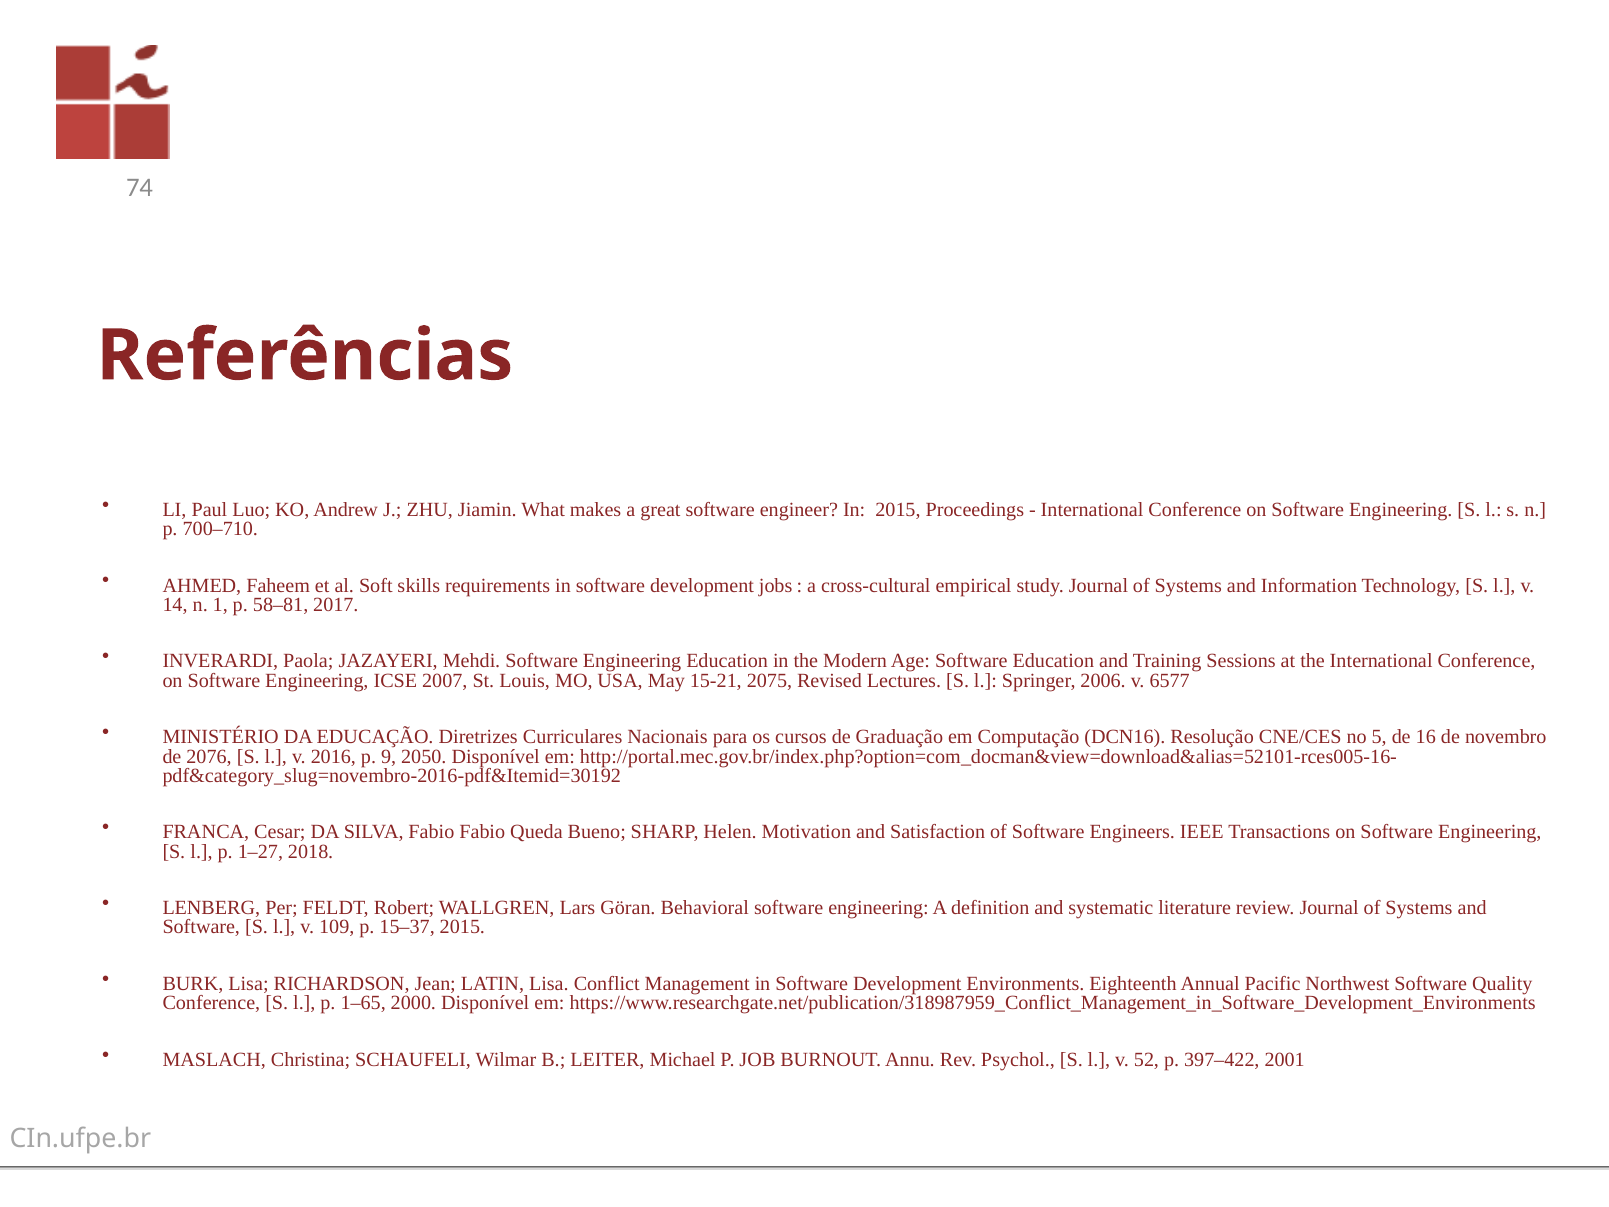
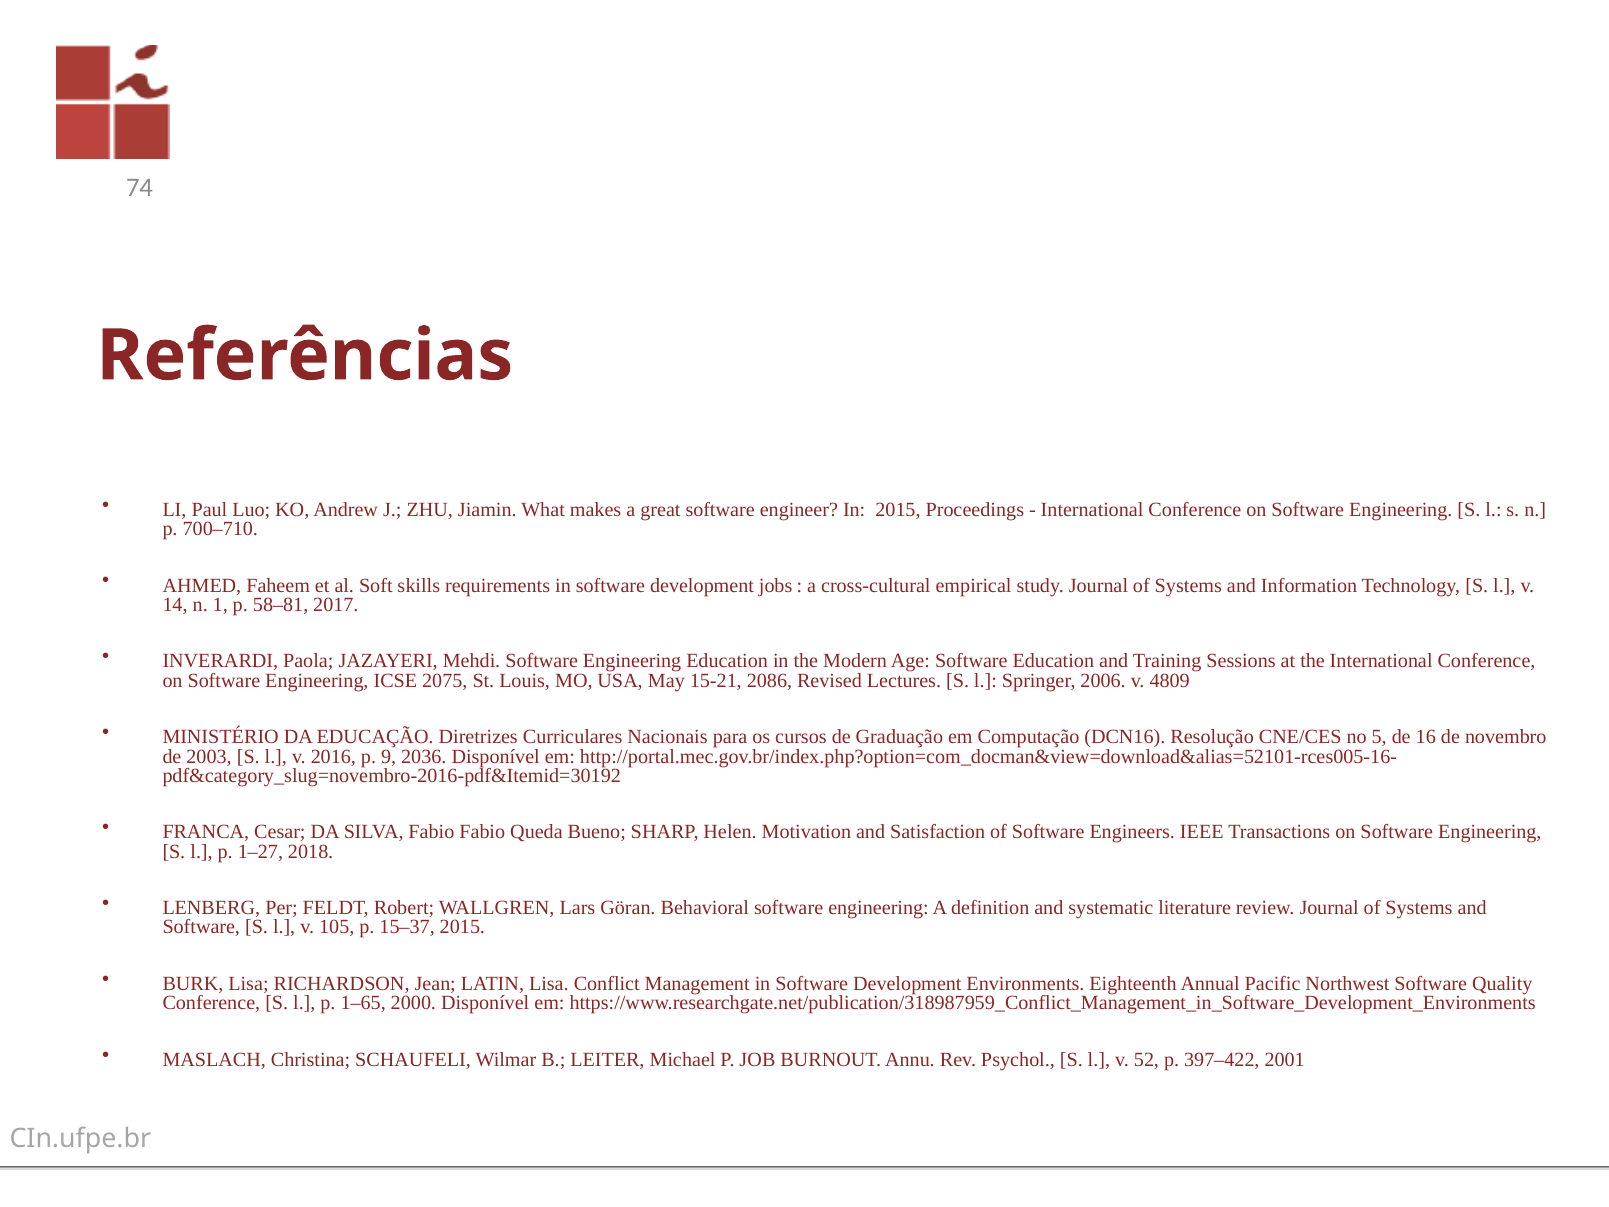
2007: 2007 -> 2075
2075: 2075 -> 2086
6577: 6577 -> 4809
2076: 2076 -> 2003
2050: 2050 -> 2036
109: 109 -> 105
